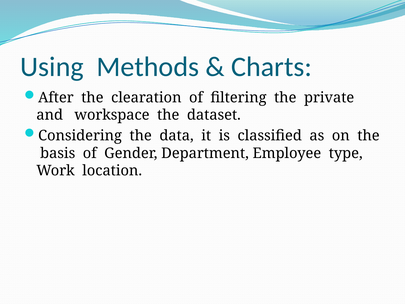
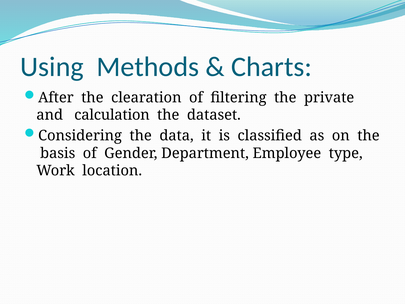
workspace: workspace -> calculation
